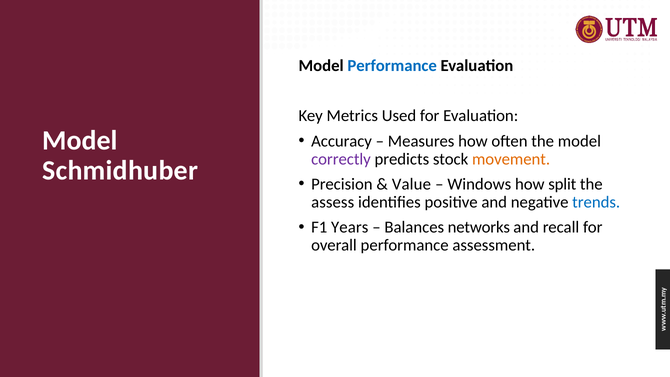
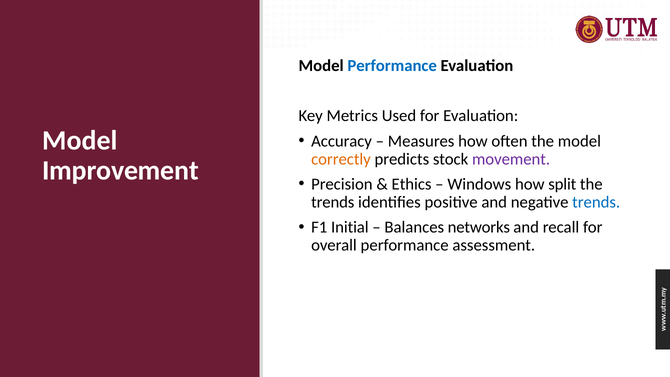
correctly colour: purple -> orange
movement colour: orange -> purple
Schmidhuber: Schmidhuber -> Improvement
Value: Value -> Ethics
assess at (333, 202): assess -> trends
Years: Years -> Initial
